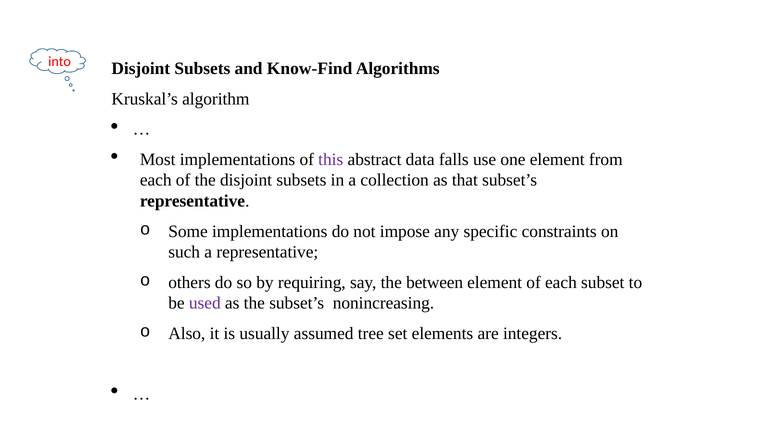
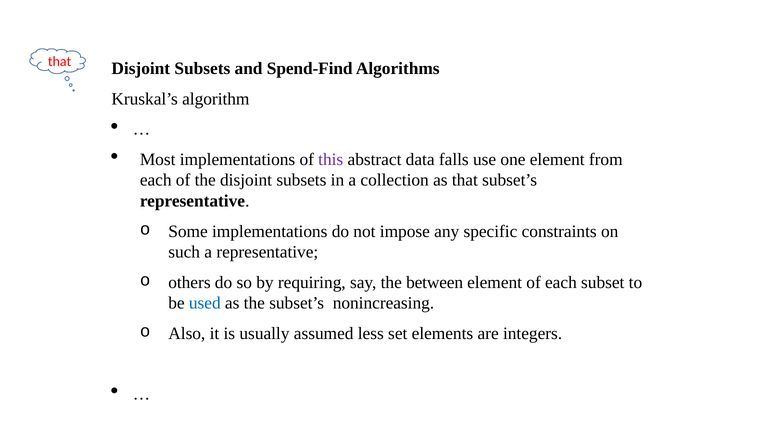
into at (60, 62): into -> that
Know-Find: Know-Find -> Spend-Find
used colour: purple -> blue
tree: tree -> less
